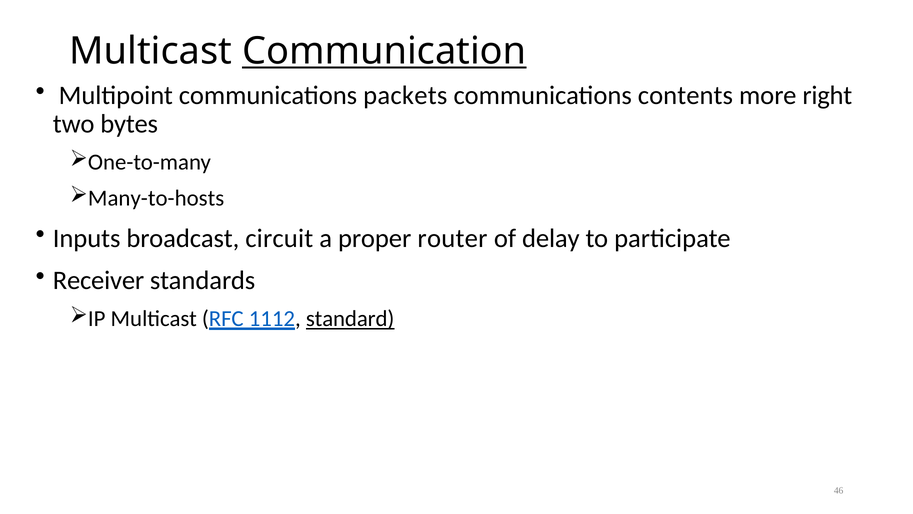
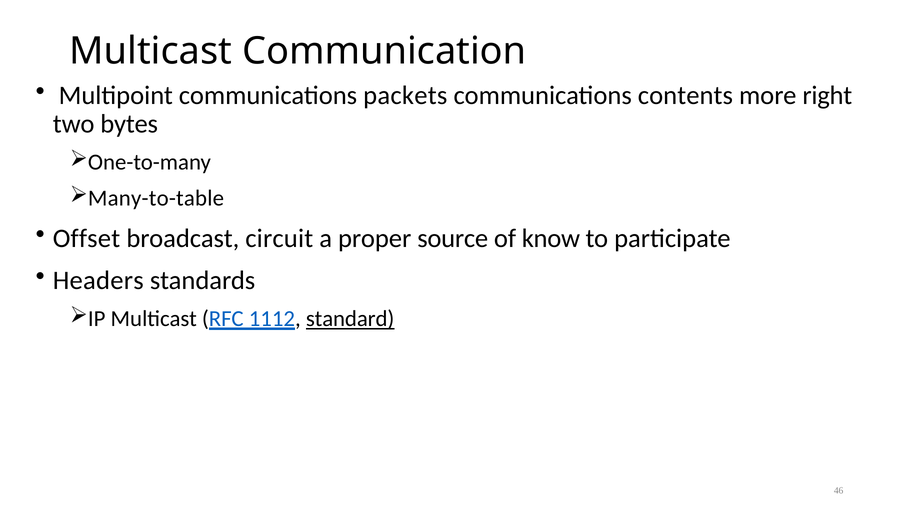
Communication underline: present -> none
Many-to-hosts: Many-to-hosts -> Many-to-table
Inputs: Inputs -> Offset
router: router -> source
delay: delay -> know
Receiver: Receiver -> Headers
